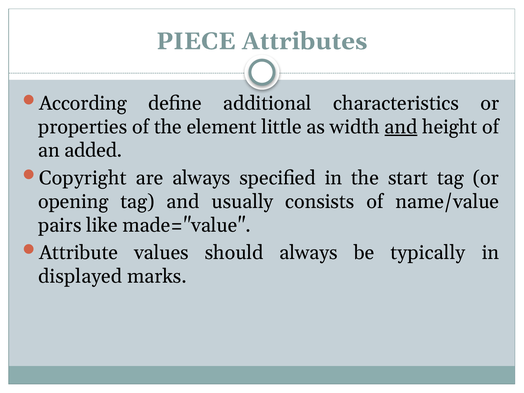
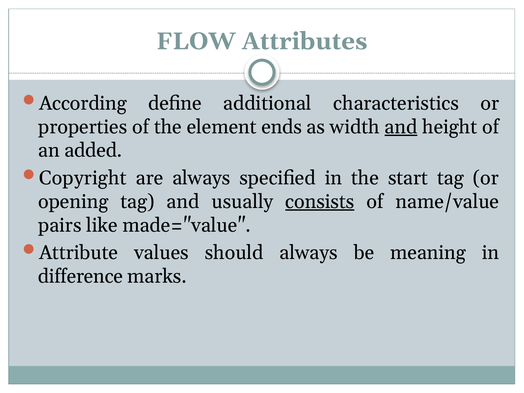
PIECE: PIECE -> FLOW
little: little -> ends
consists underline: none -> present
typically: typically -> meaning
displayed: displayed -> difference
